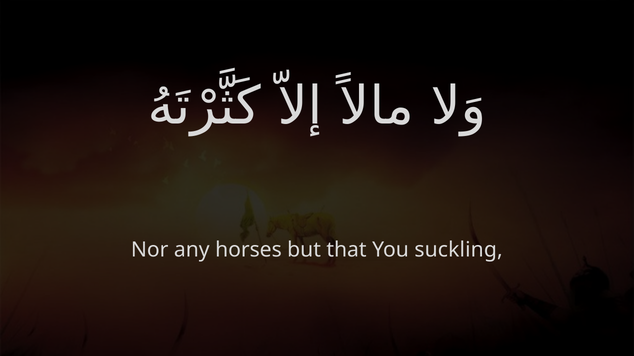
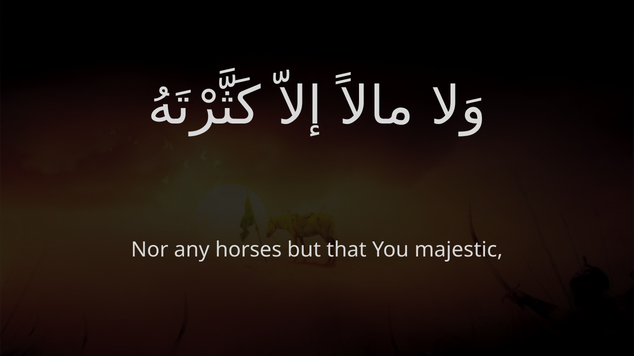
suckling: suckling -> majestic
